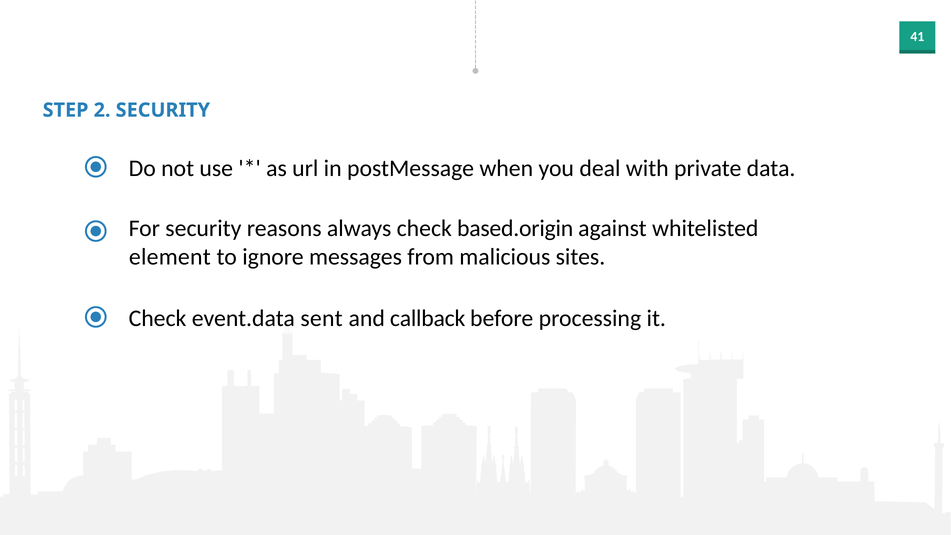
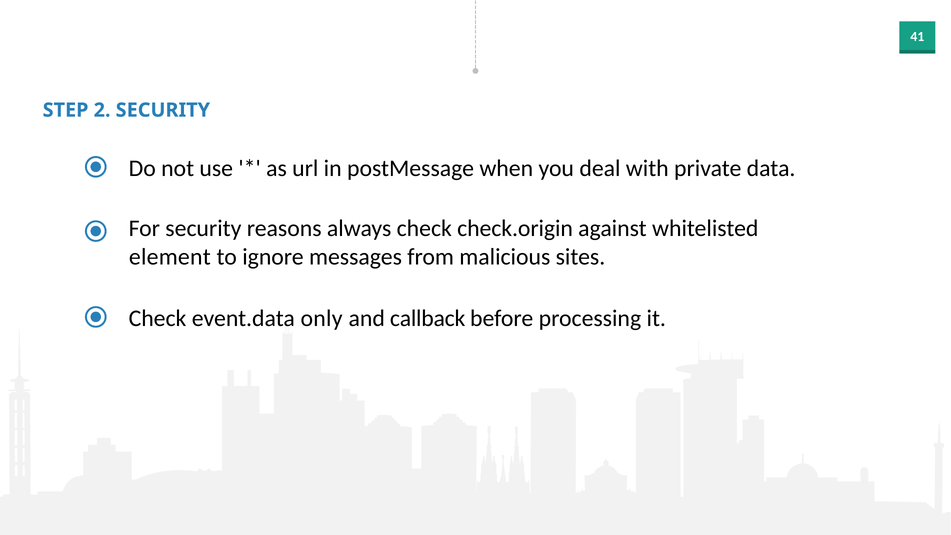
based.origin: based.origin -> check.origin
sent: sent -> only
